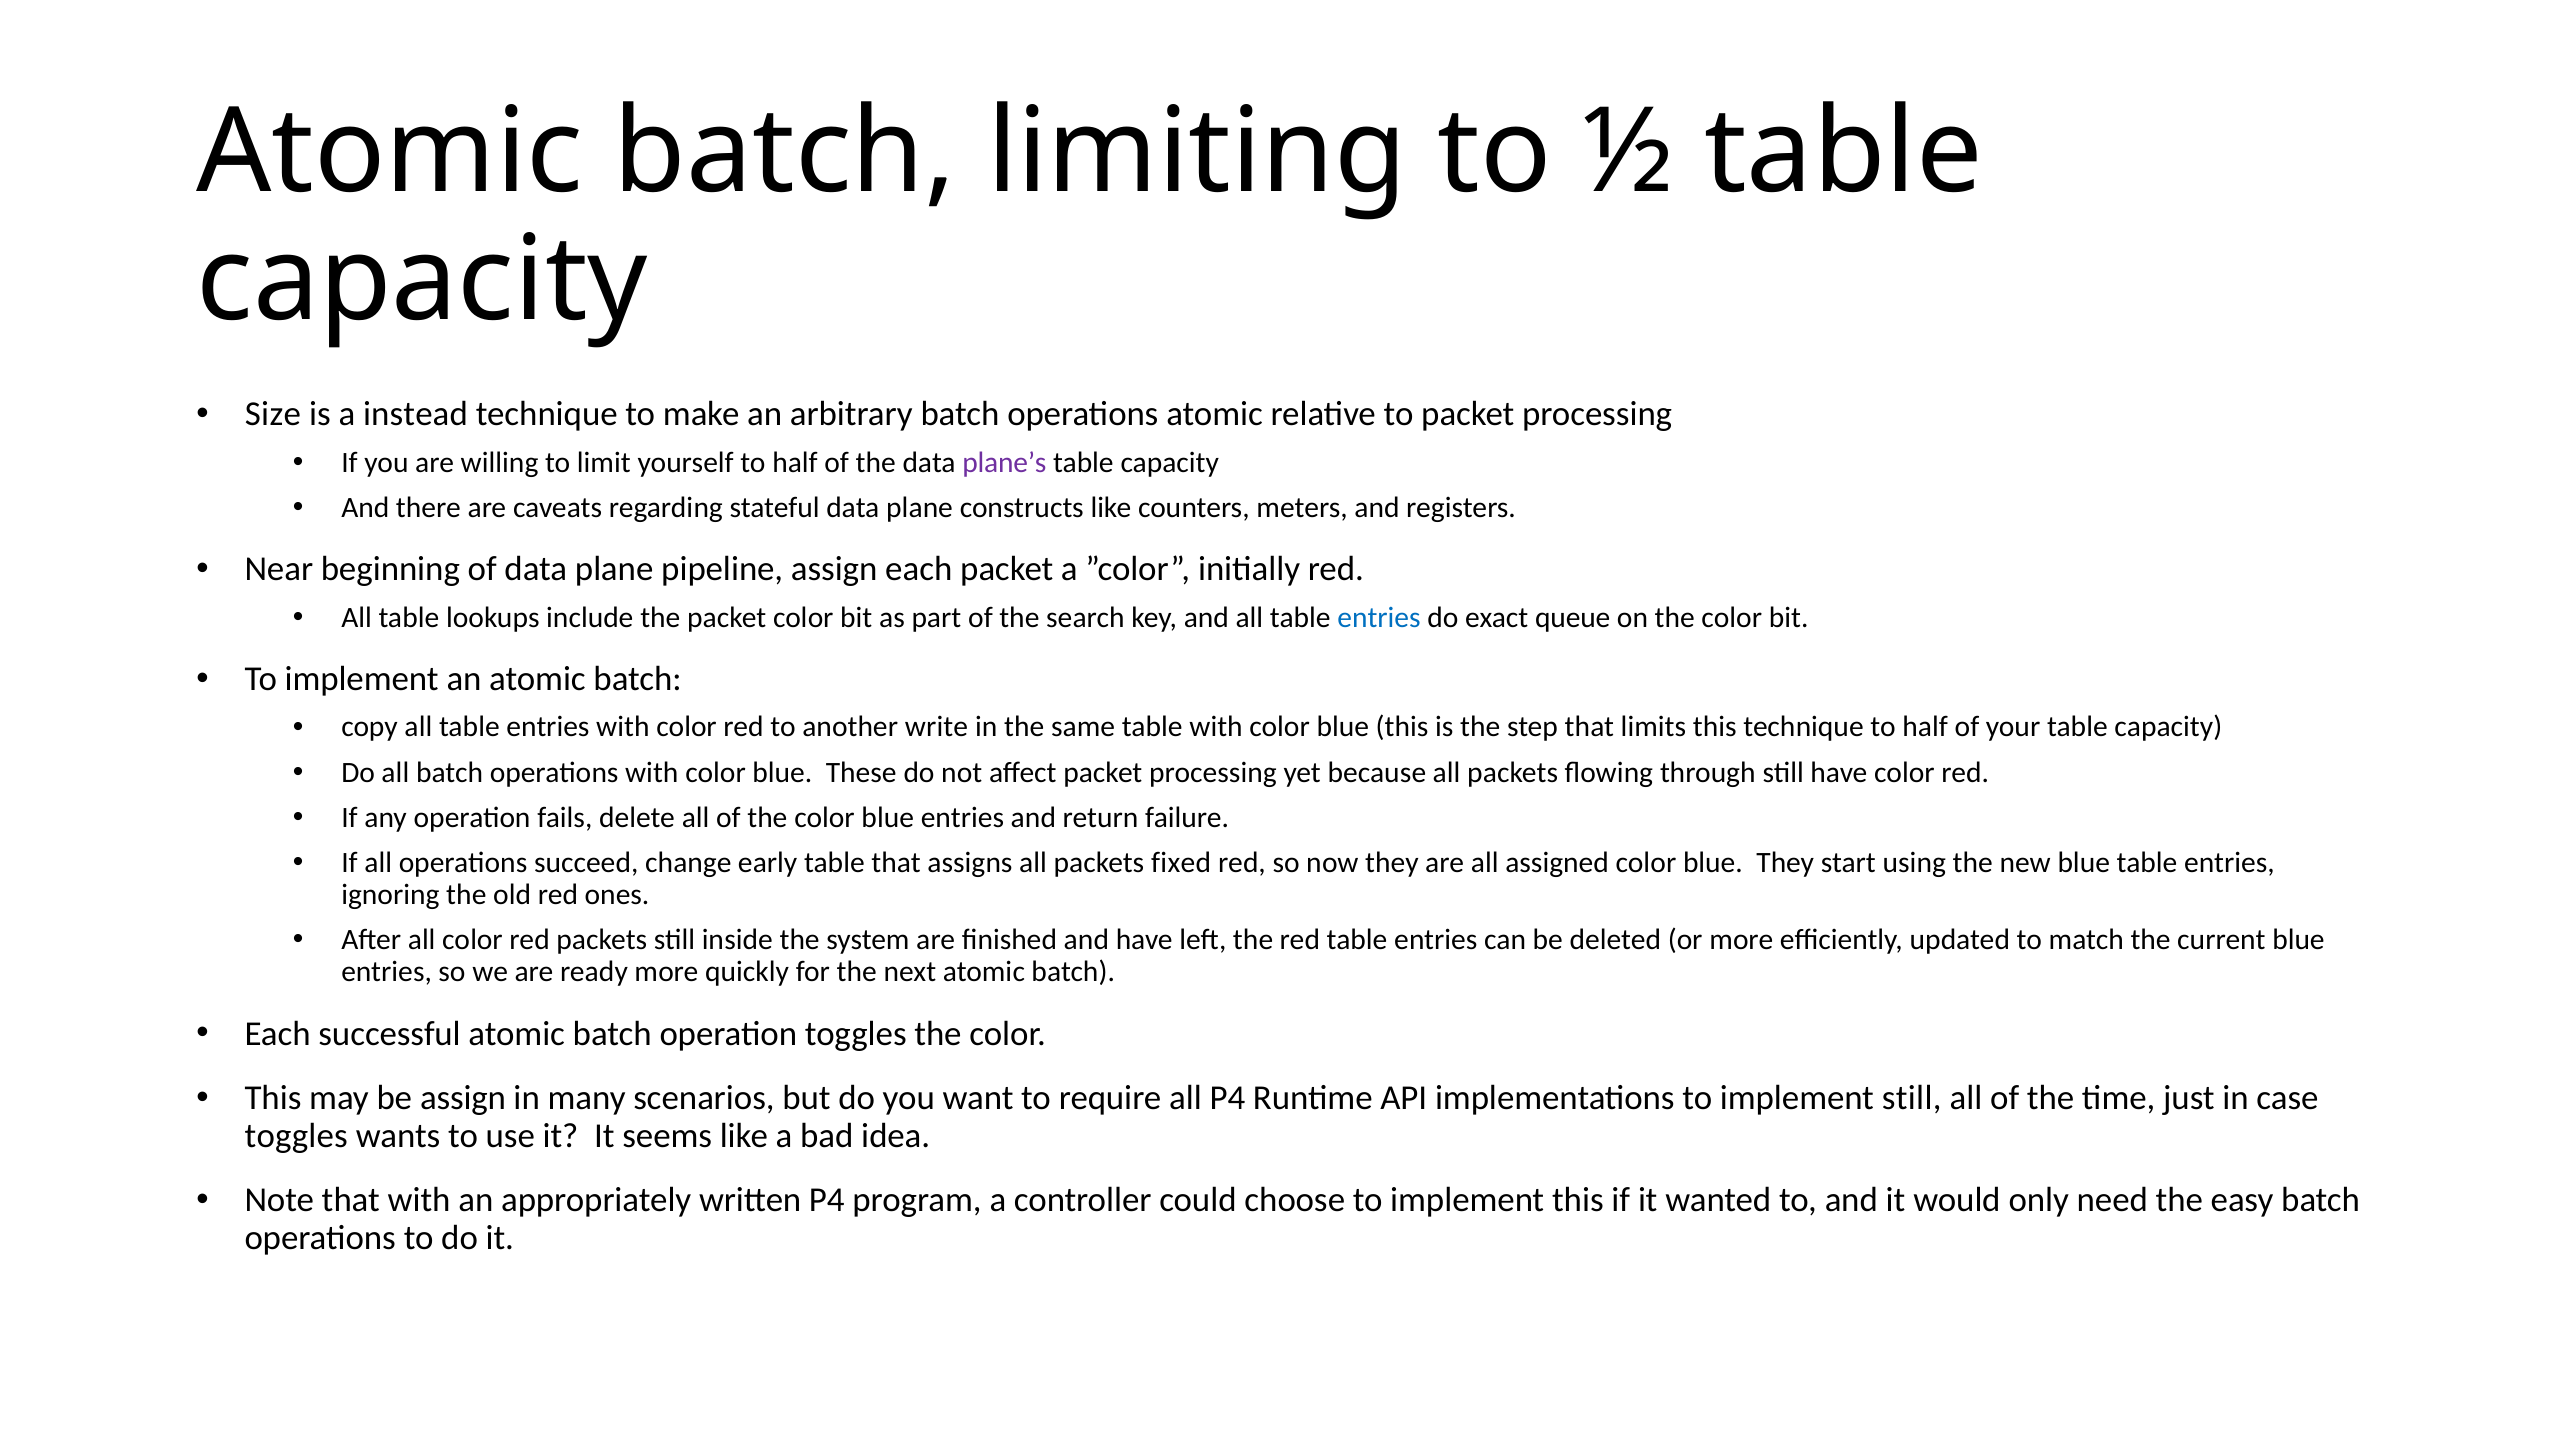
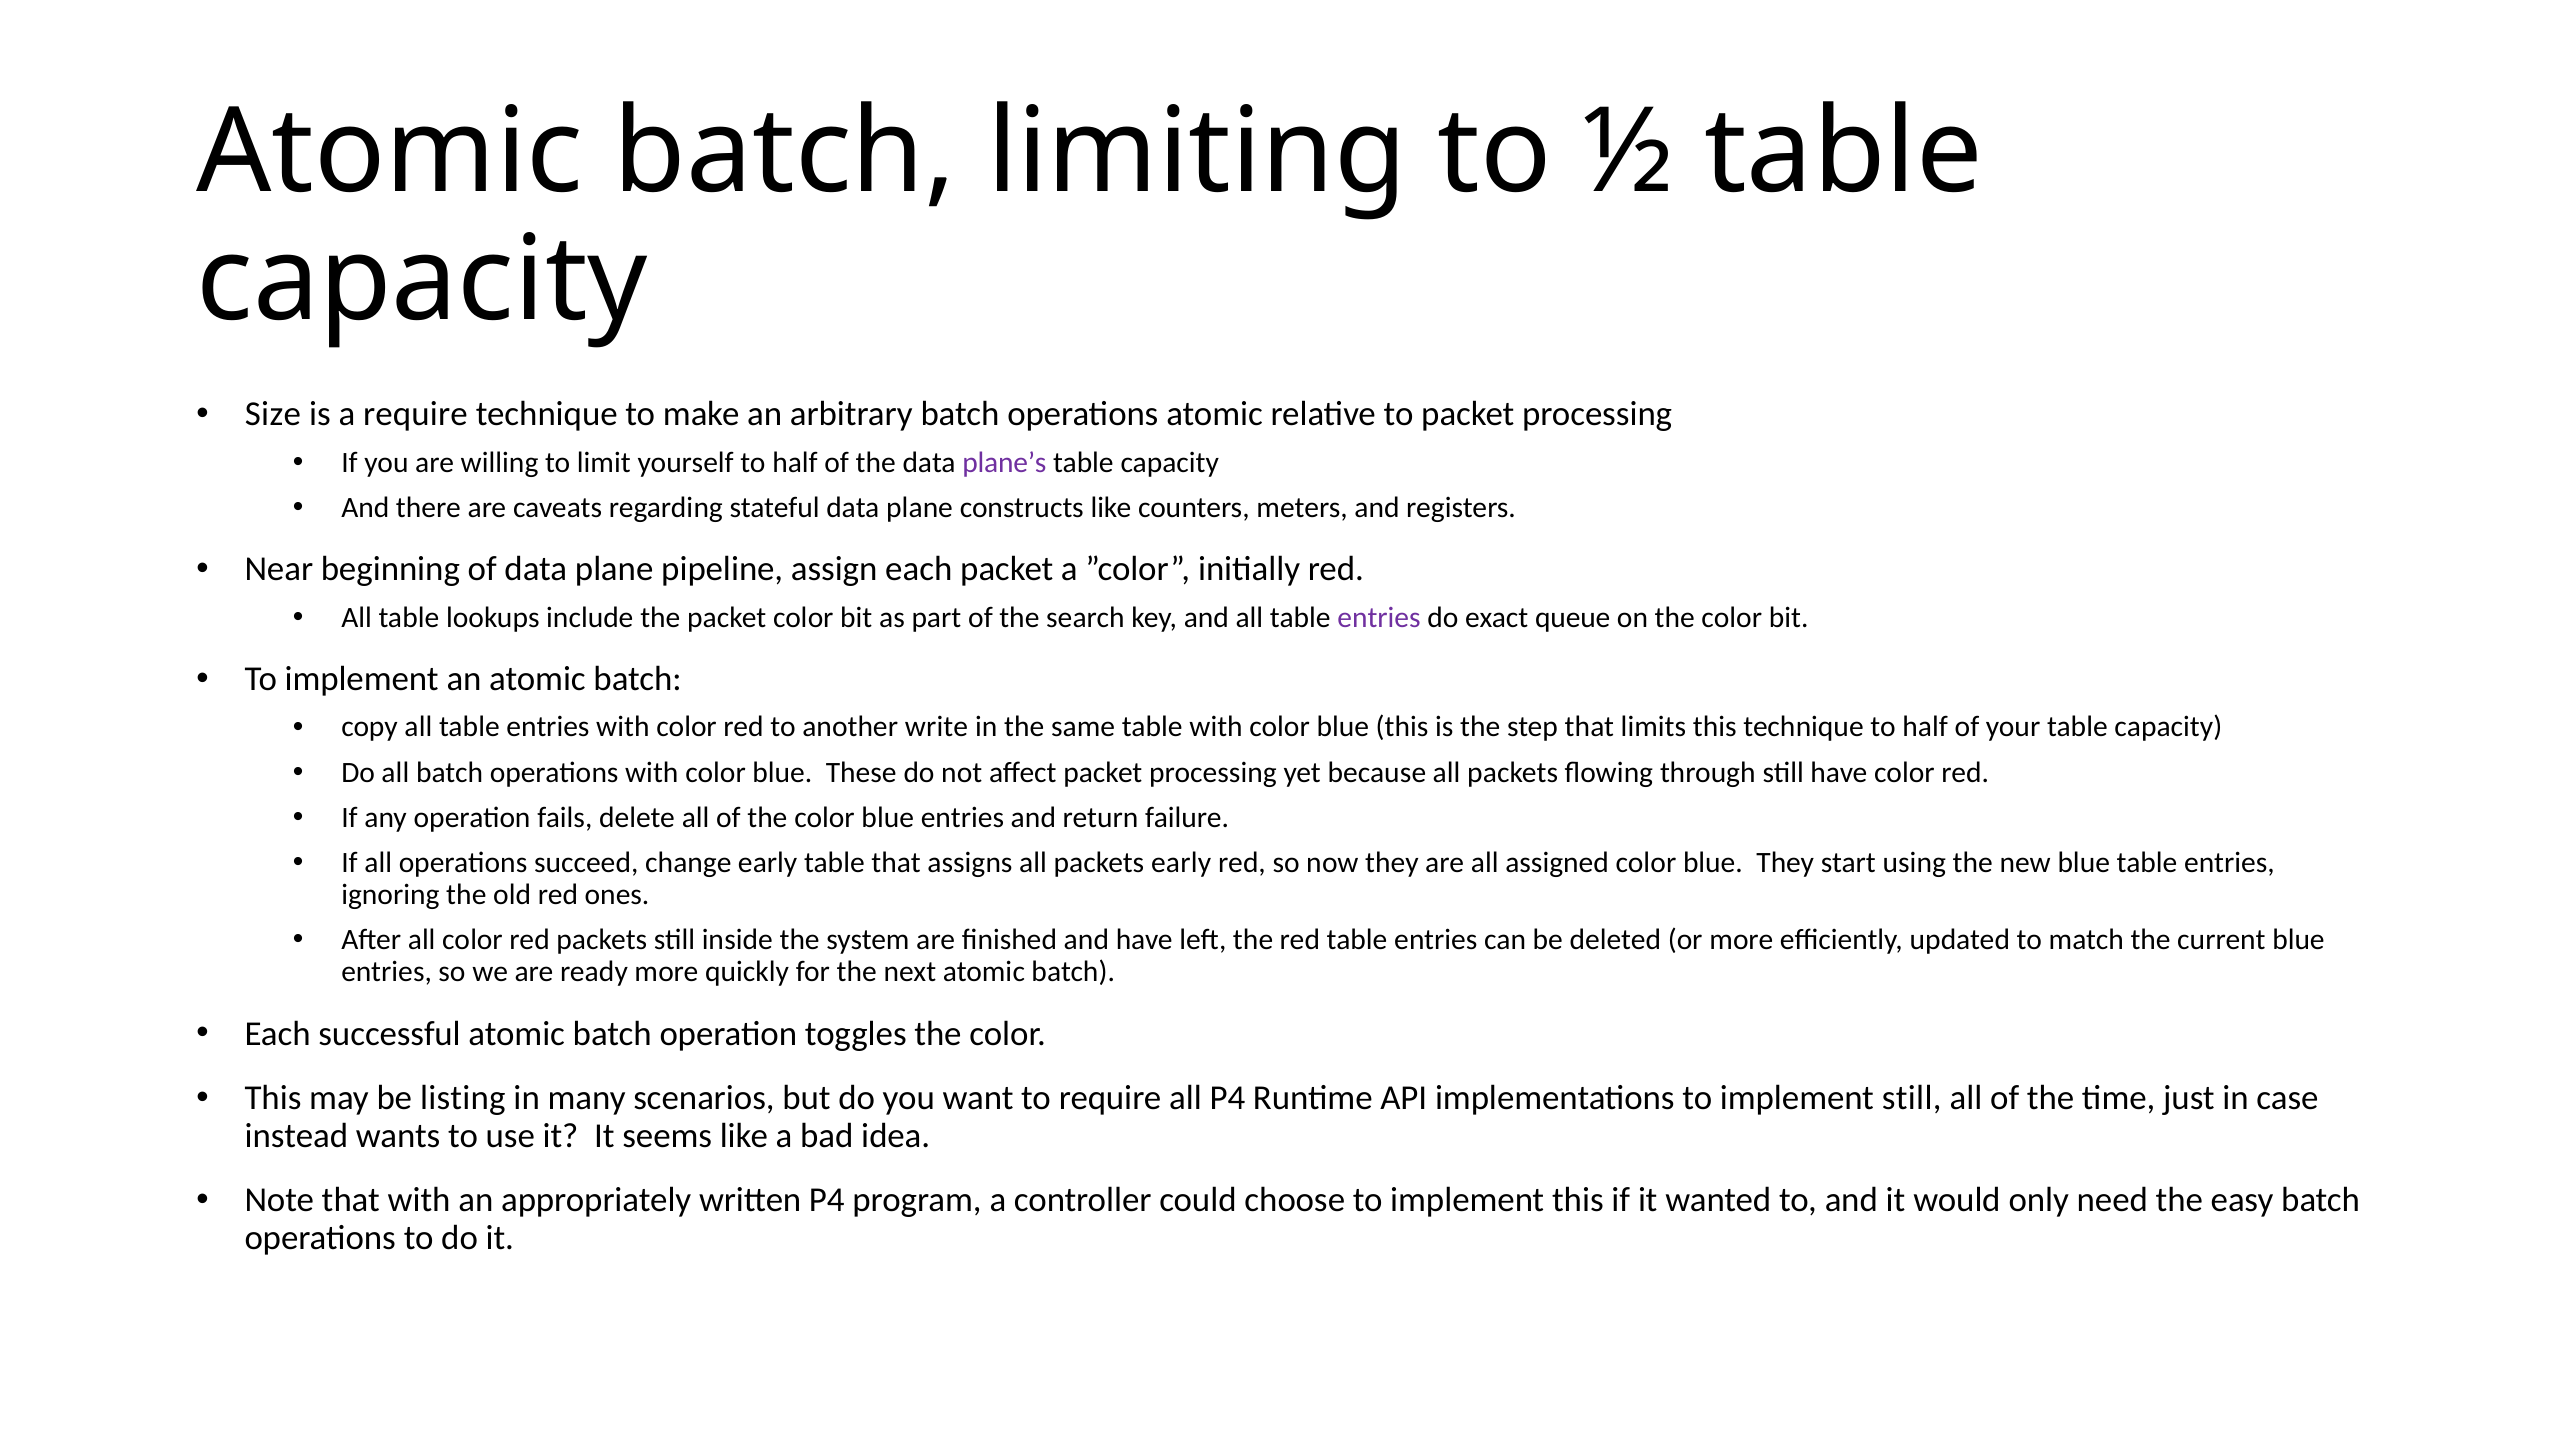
a instead: instead -> require
entries at (1379, 617) colour: blue -> purple
packets fixed: fixed -> early
be assign: assign -> listing
toggles at (296, 1136): toggles -> instead
